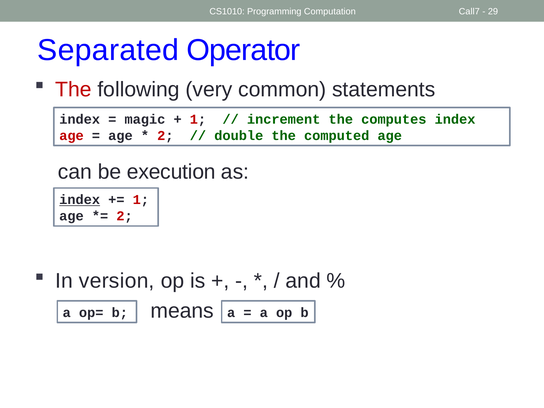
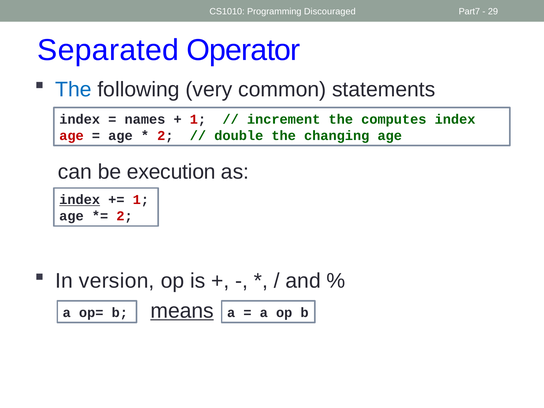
Computation: Computation -> Discouraged
Call7: Call7 -> Part7
The at (73, 89) colour: red -> blue
magic: magic -> names
computed: computed -> changing
means underline: none -> present
